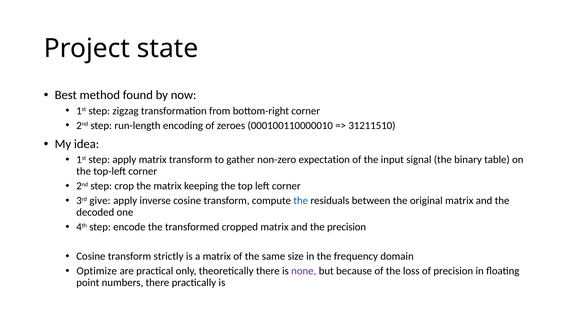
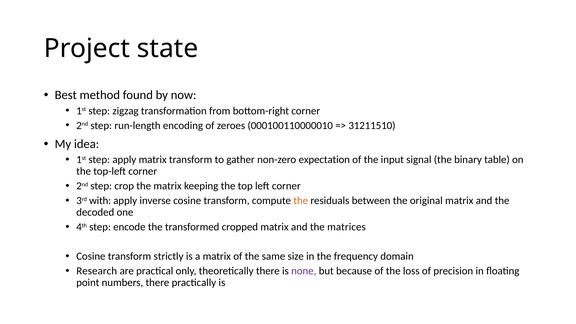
give: give -> with
the at (301, 201) colour: blue -> orange
the precision: precision -> matrices
Optimize: Optimize -> Research
